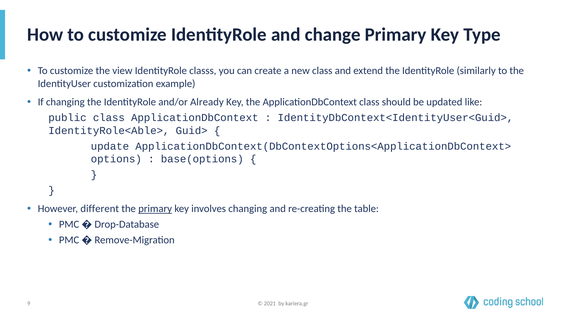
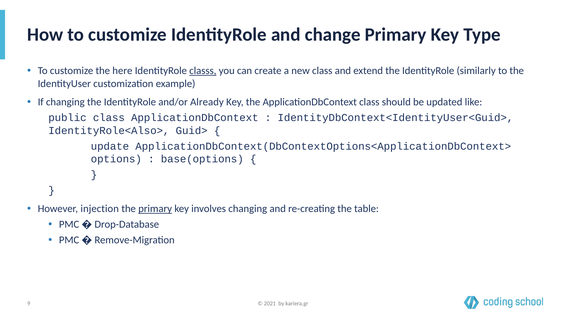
view: view -> here
classs underline: none -> present
IdentityRole<Able>: IdentityRole<Able> -> IdentityRole<Also>
different: different -> injection
